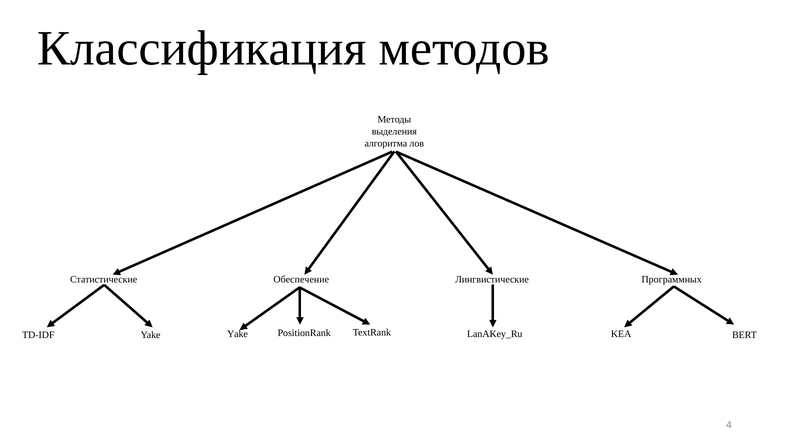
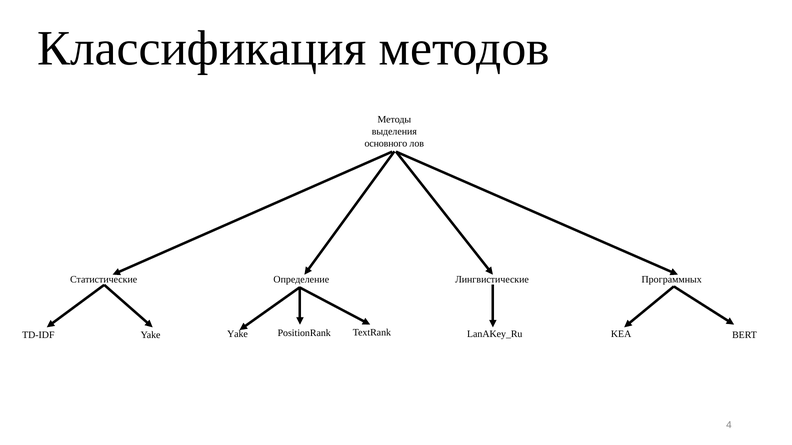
алгоритма: алгоритма -> основного
Обеспечение: Обеспечение -> Определение
